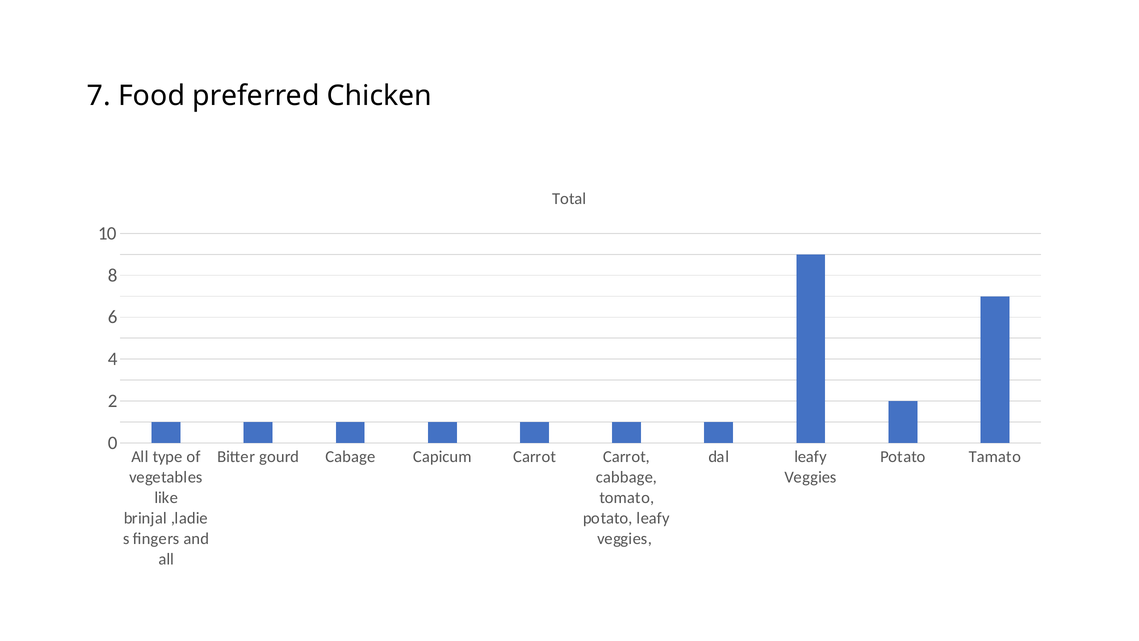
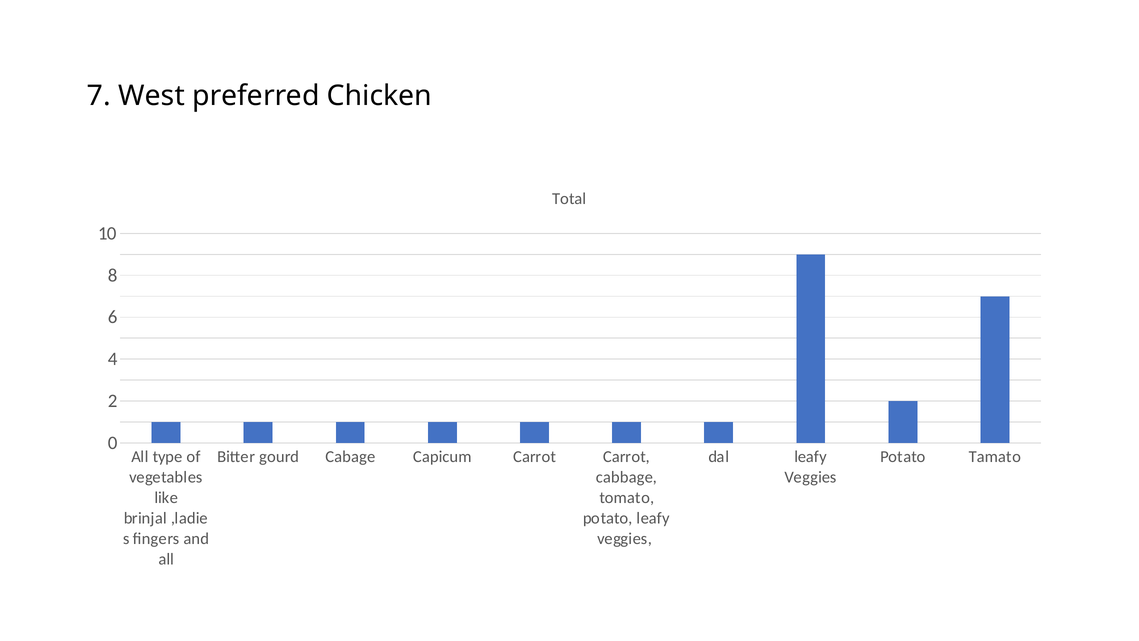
Food: Food -> West
